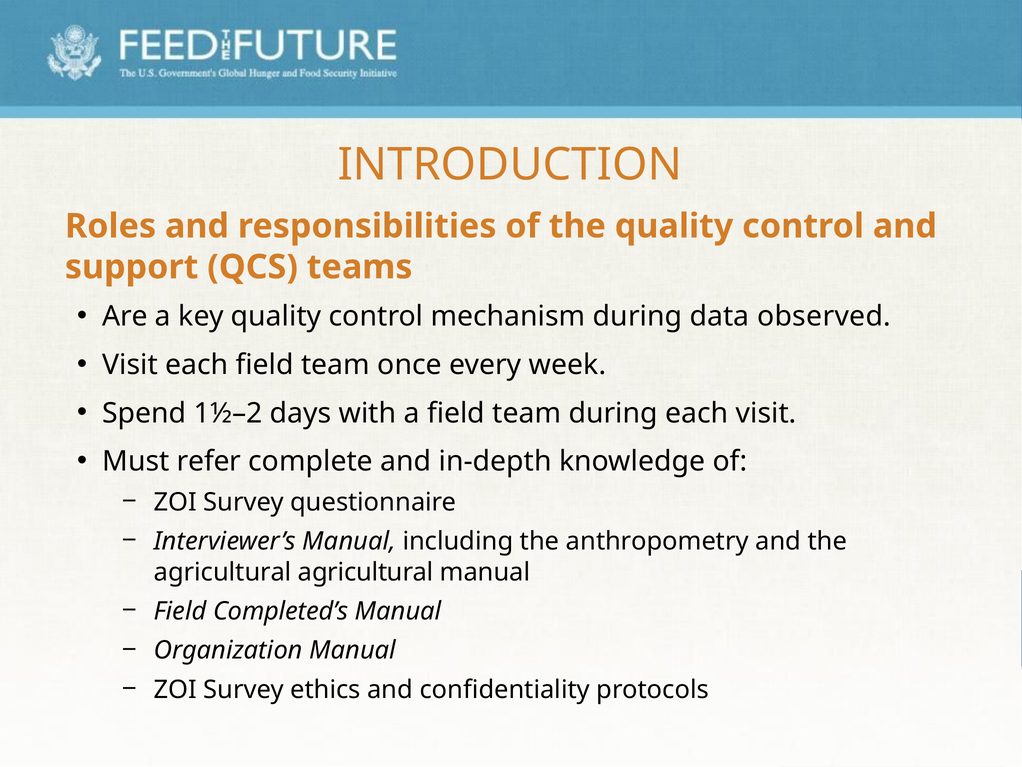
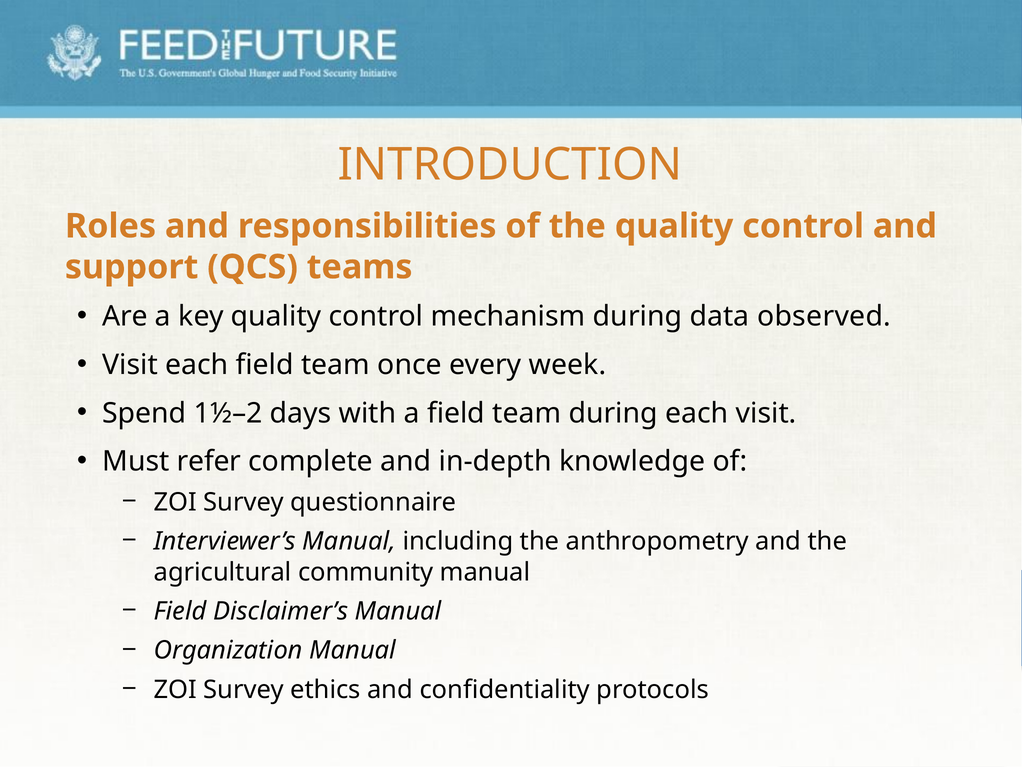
agricultural agricultural: agricultural -> community
Completed’s: Completed’s -> Disclaimer’s
